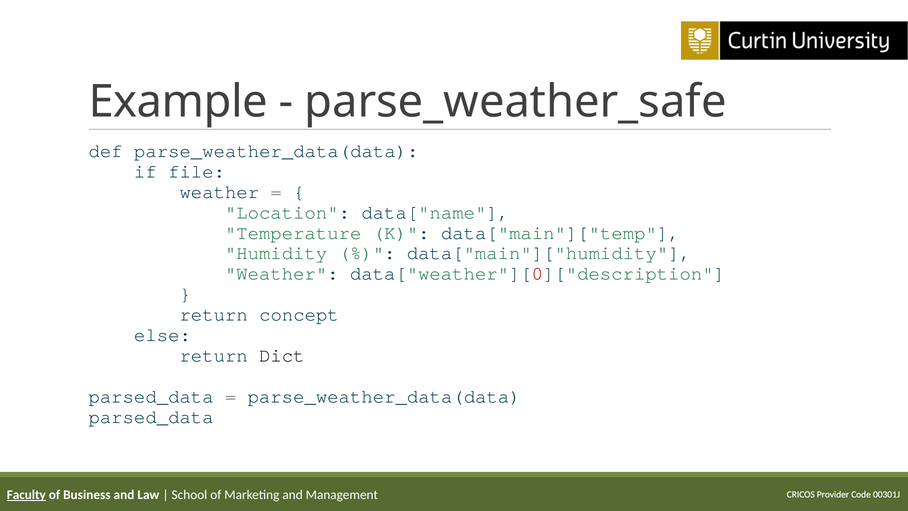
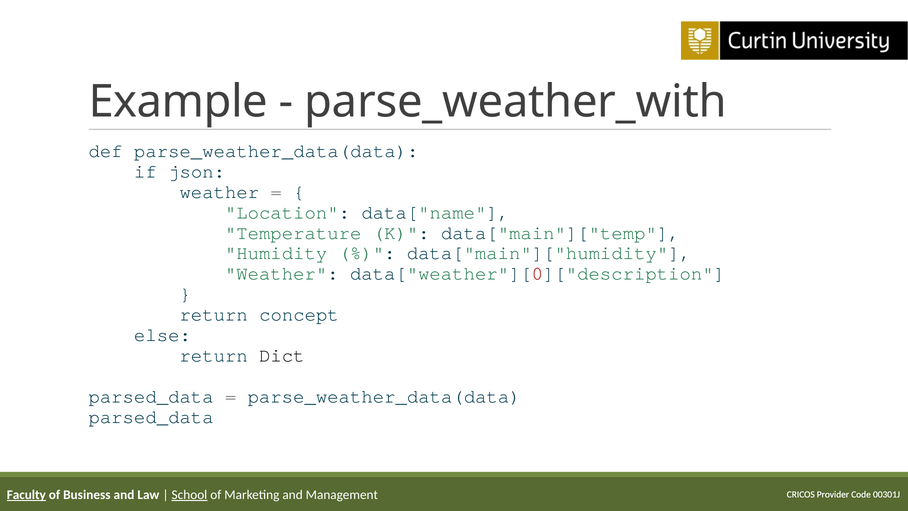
parse_weather_safe: parse_weather_safe -> parse_weather_with
file: file -> json
School underline: none -> present
